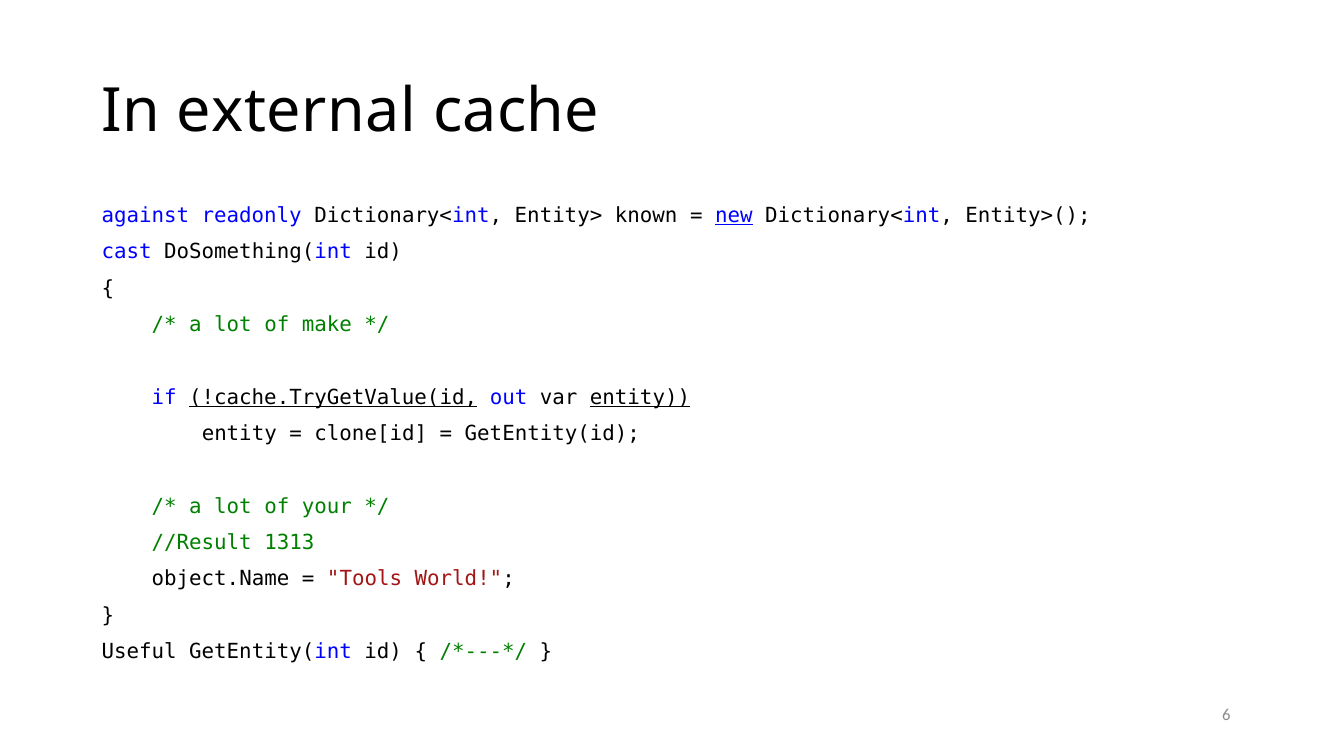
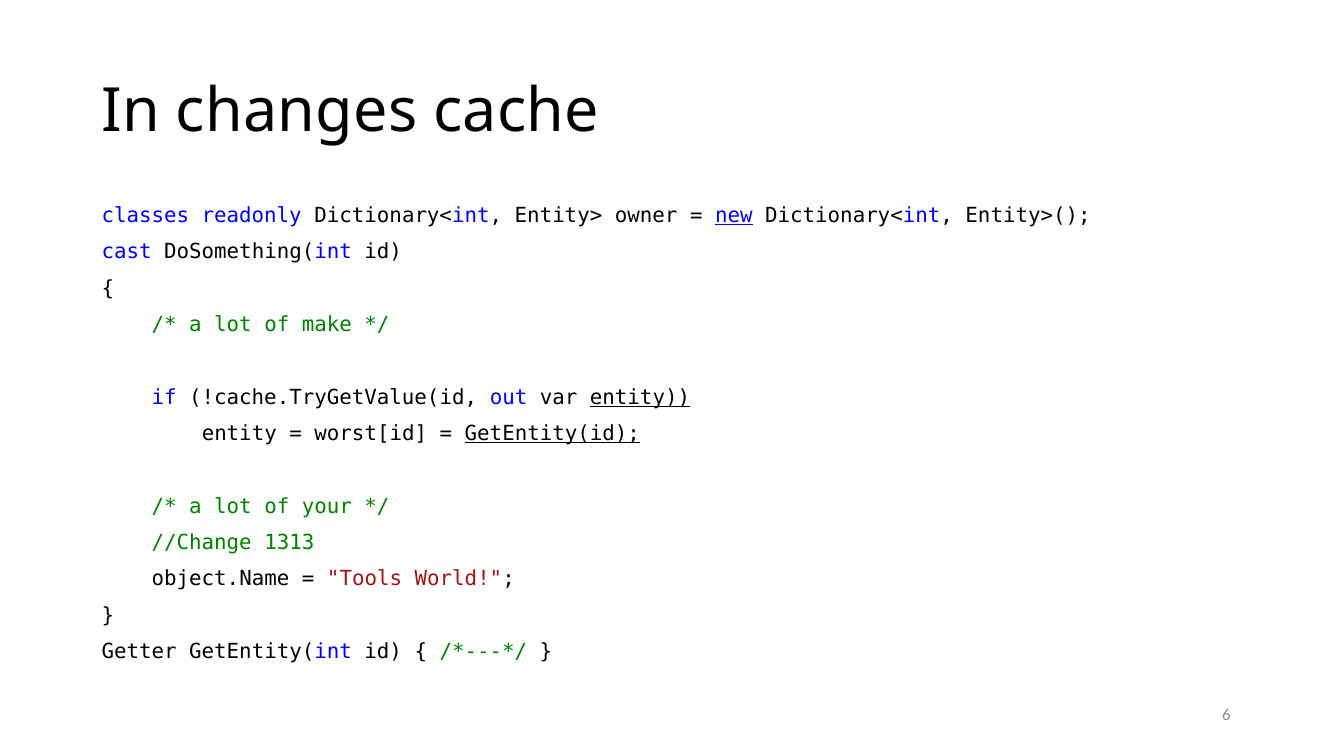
external: external -> changes
against: against -> classes
known: known -> owner
!cache.TryGetValue(id underline: present -> none
clone[id: clone[id -> worst[id
GetEntity(id underline: none -> present
//Result: //Result -> //Change
Useful: Useful -> Getter
